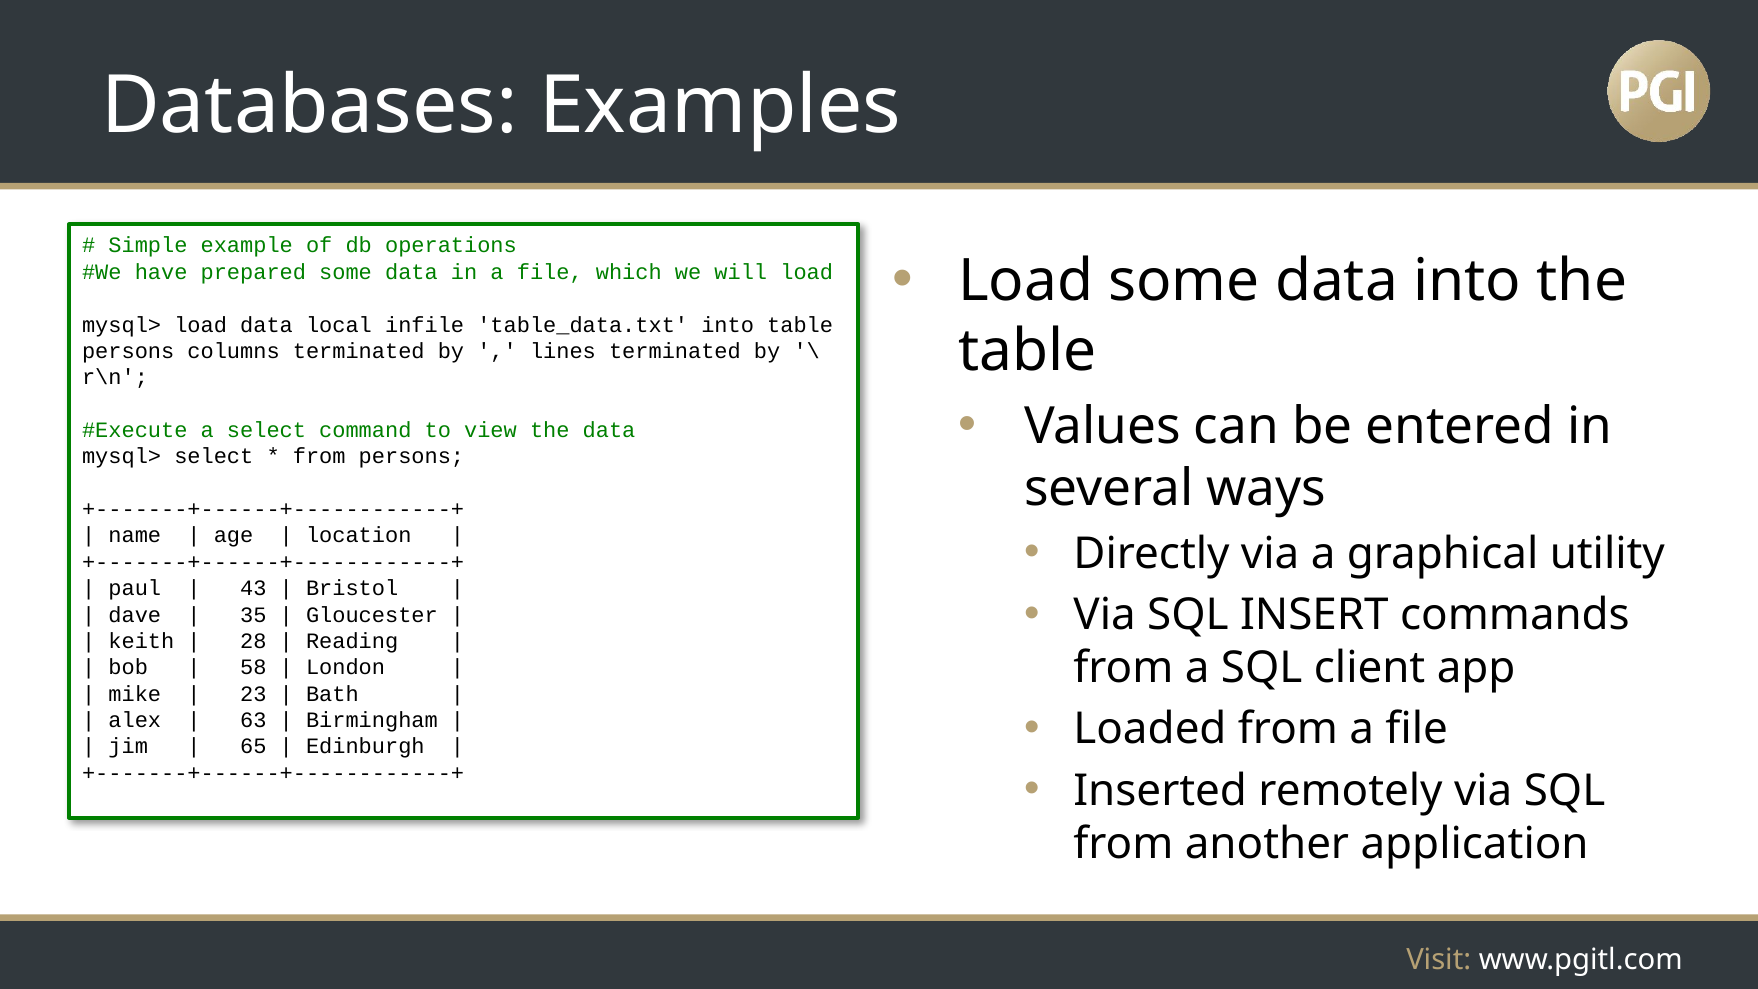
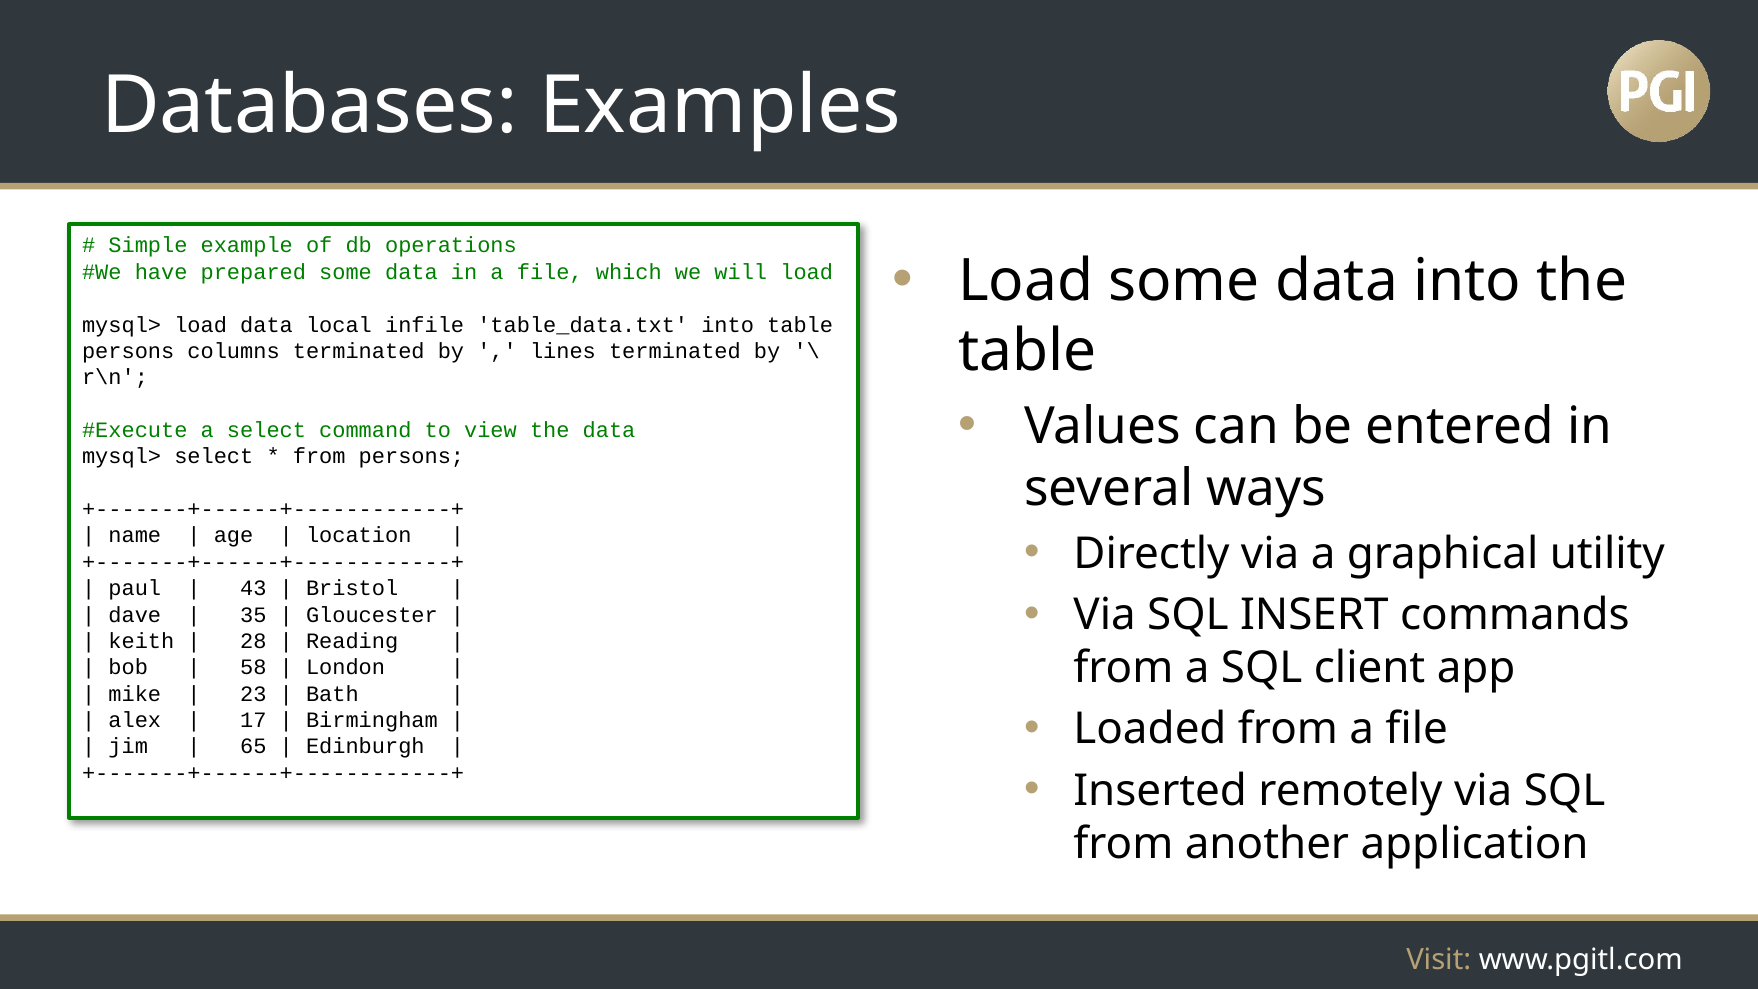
63: 63 -> 17
